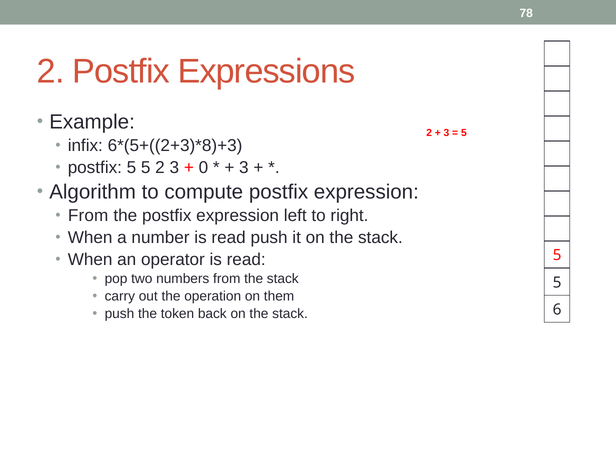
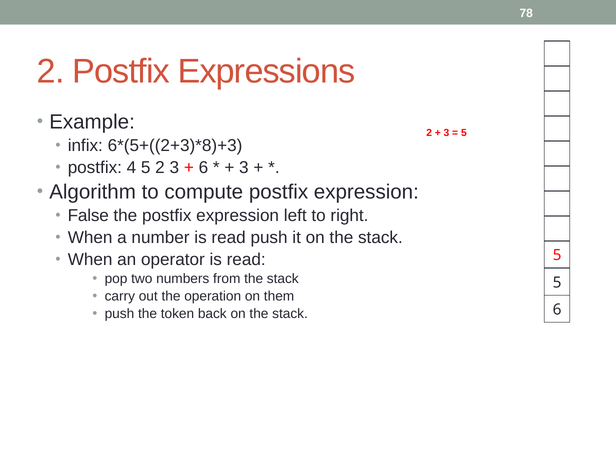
postfix 5: 5 -> 4
0 at (203, 168): 0 -> 6
From at (88, 216): From -> False
